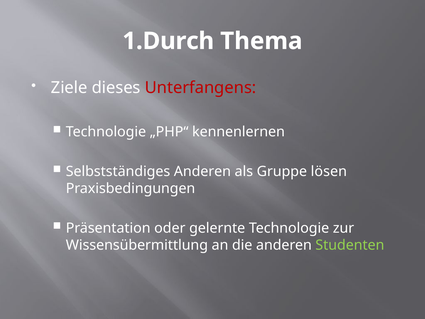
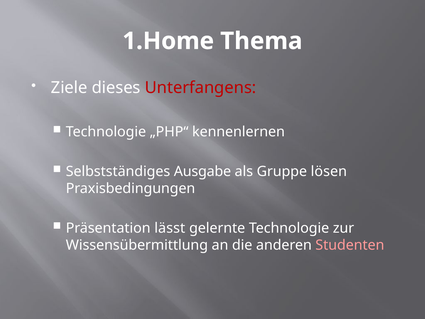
1.Durch: 1.Durch -> 1.Home
Selbstständiges Anderen: Anderen -> Ausgabe
oder: oder -> lässt
Studenten colour: light green -> pink
